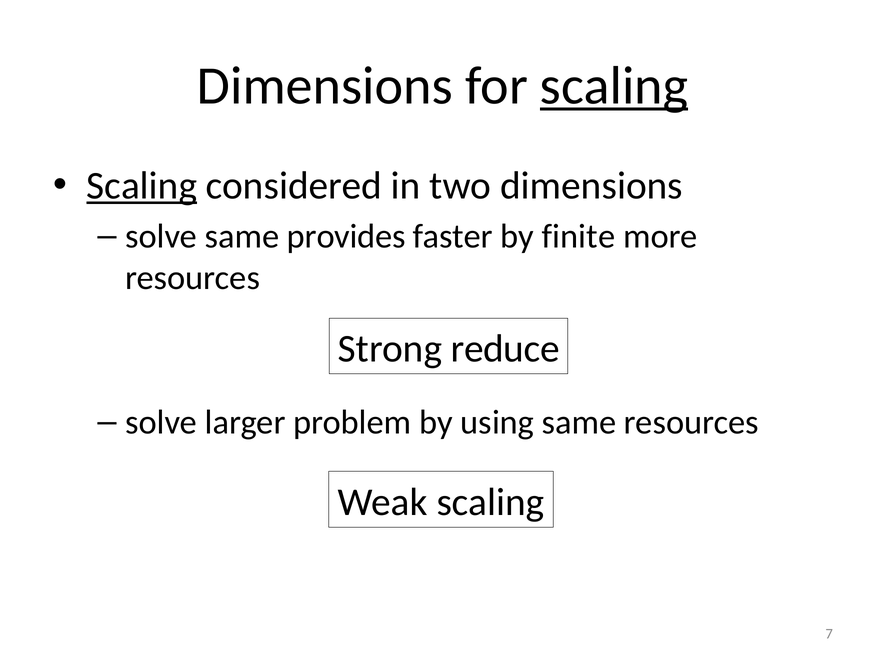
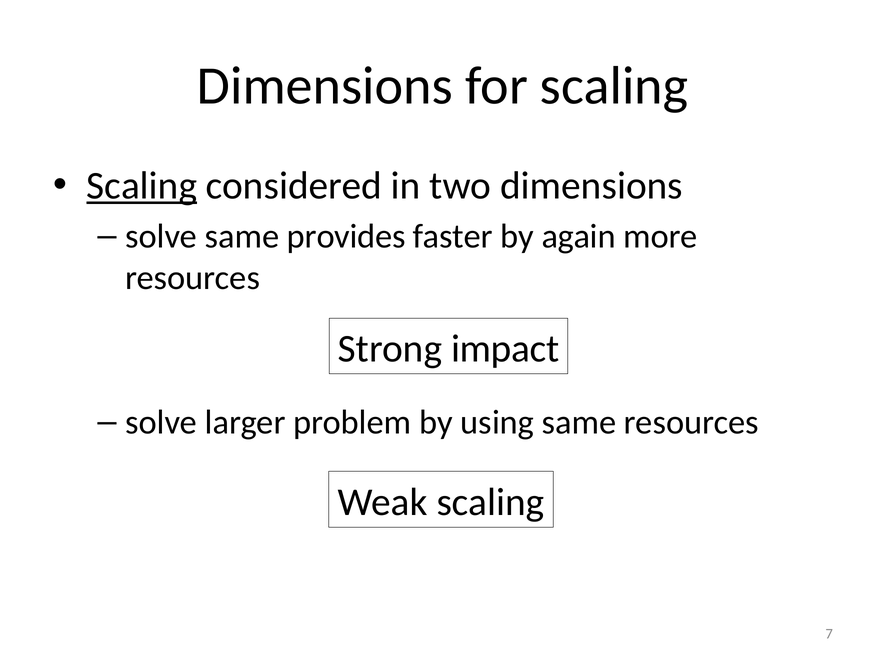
scaling at (614, 86) underline: present -> none
finite: finite -> again
reduce: reduce -> impact
